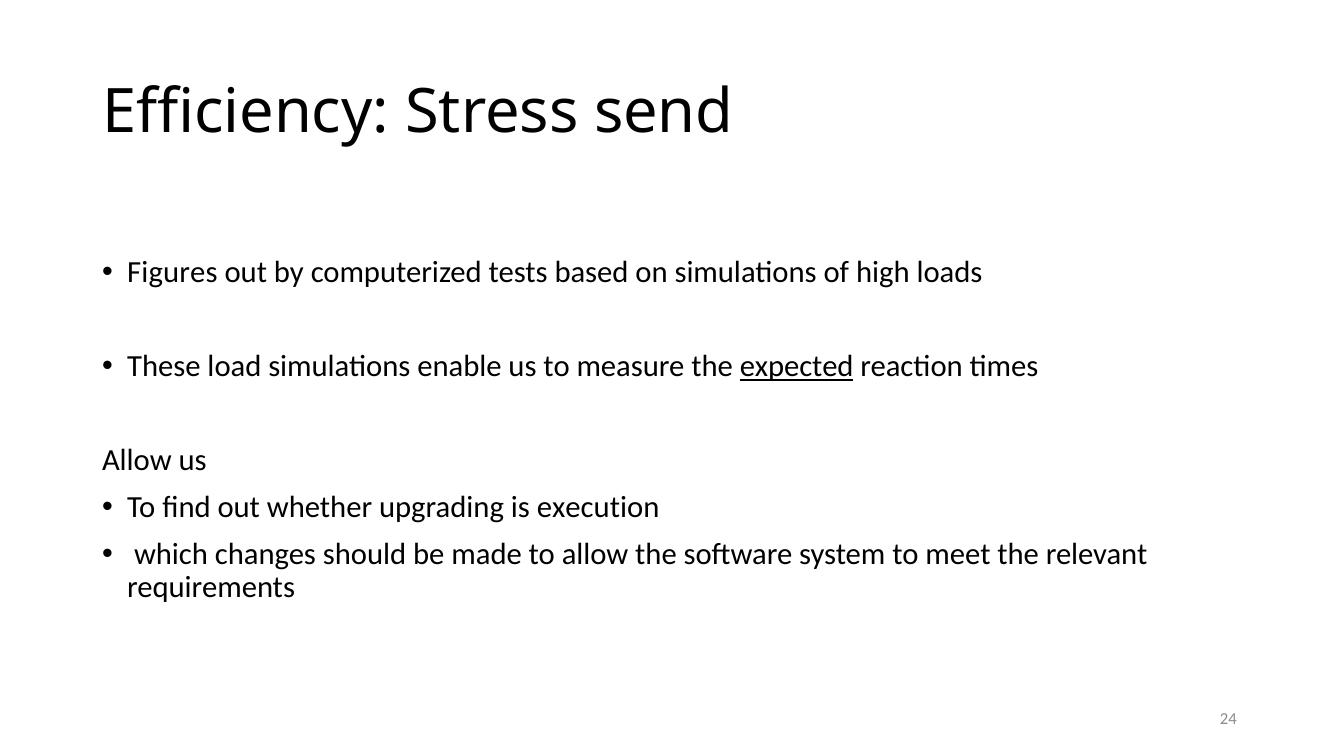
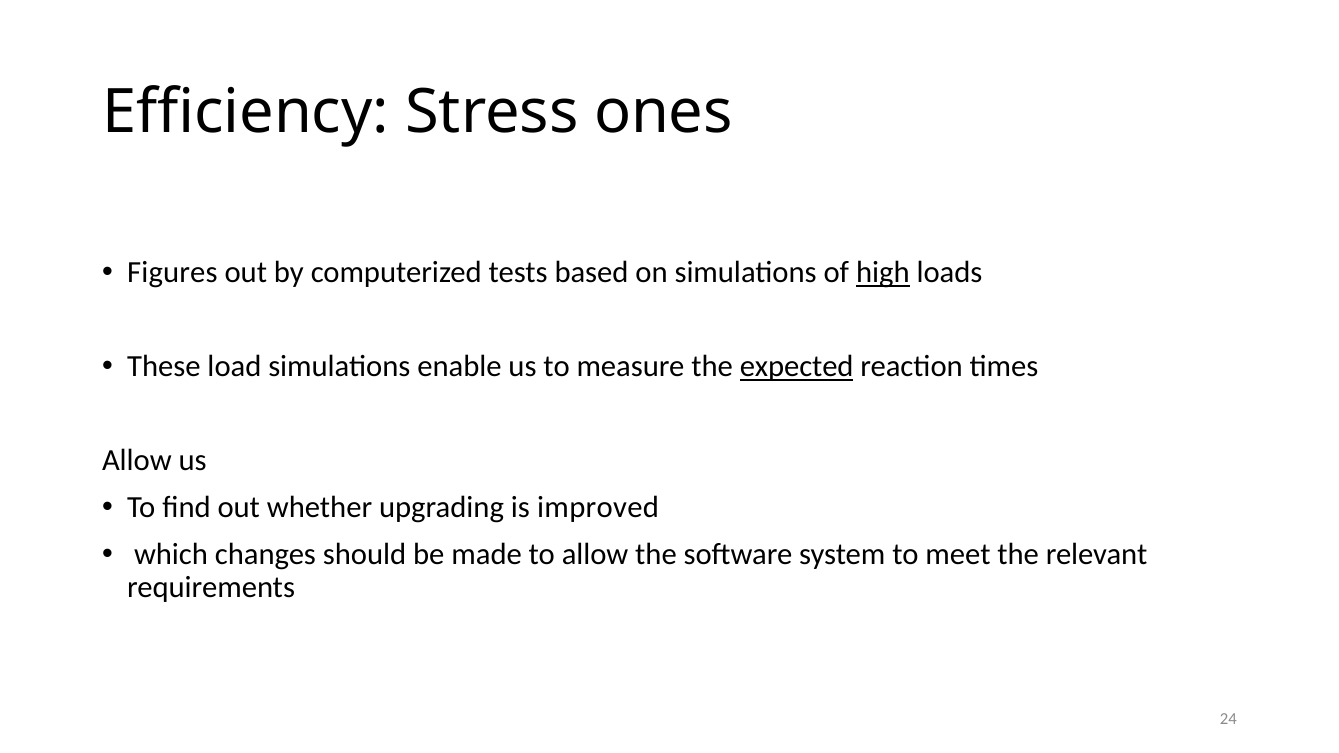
send: send -> ones
high underline: none -> present
execution: execution -> improved
